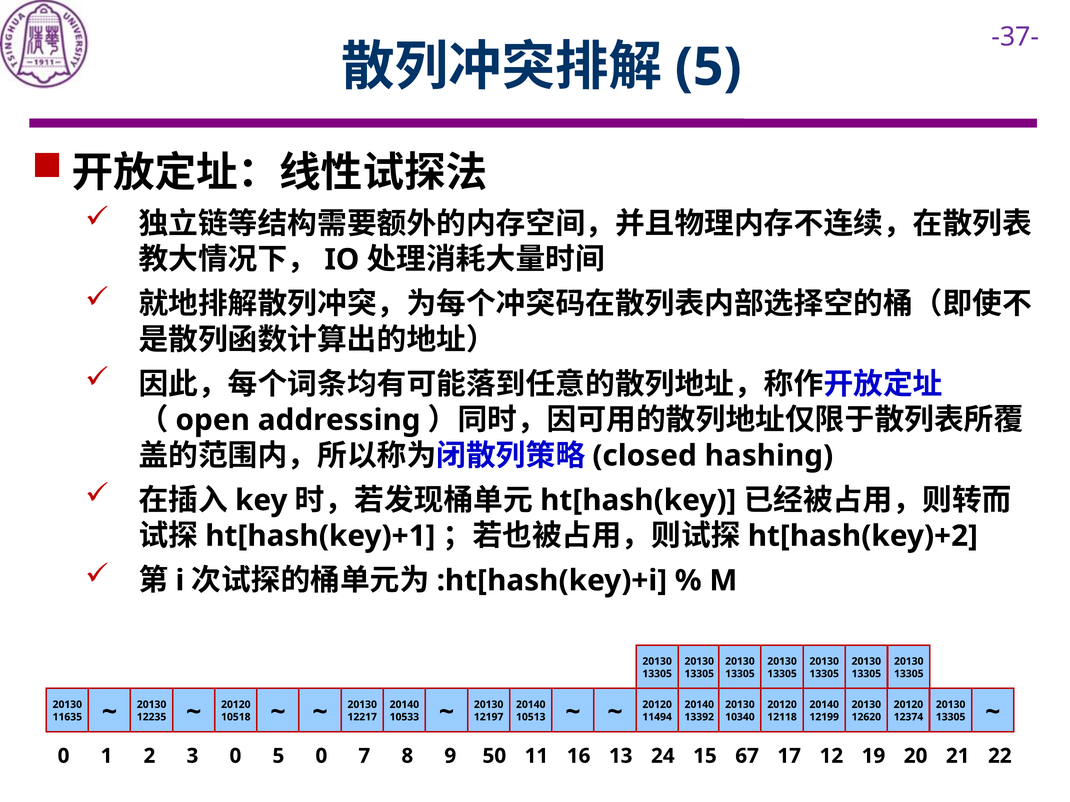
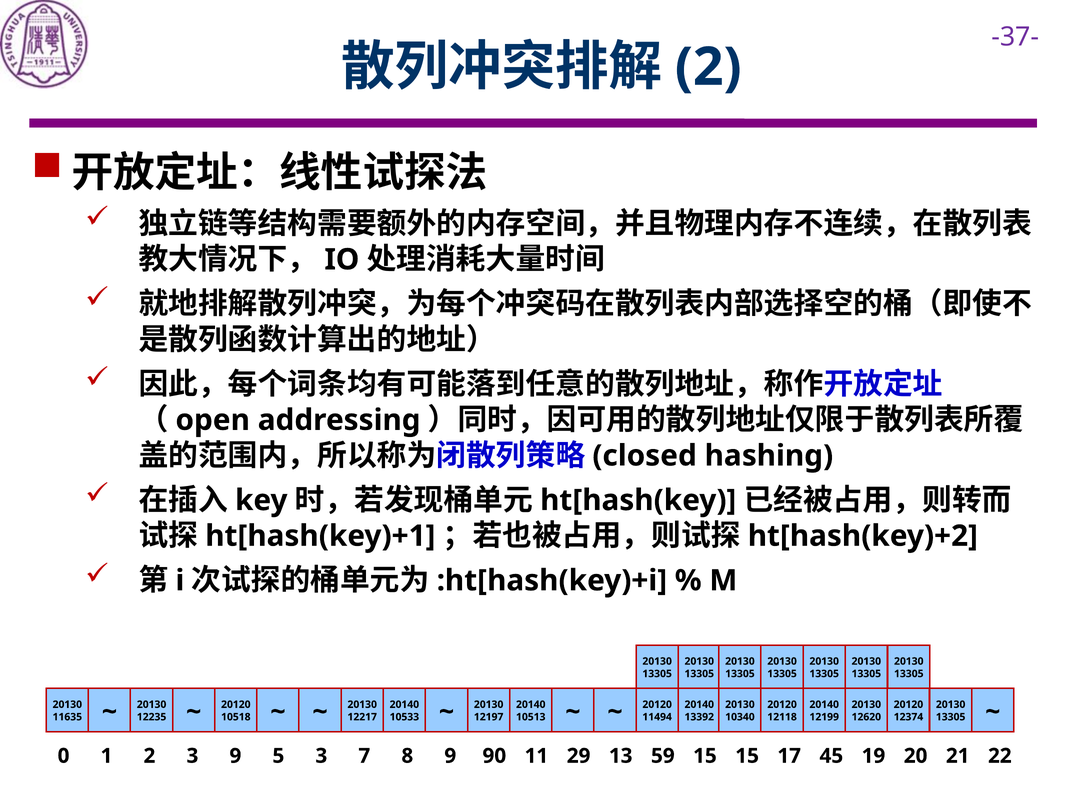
5 at (708, 67): 5 -> 2
3 0: 0 -> 9
5 0: 0 -> 3
50: 50 -> 90
16: 16 -> 29
24: 24 -> 59
15 67: 67 -> 15
12: 12 -> 45
